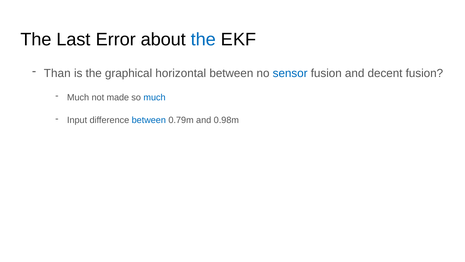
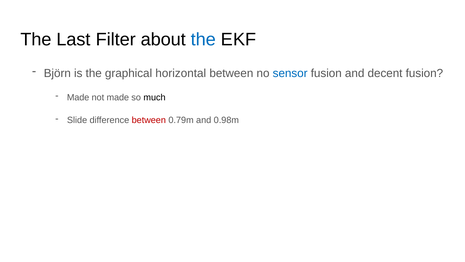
Error: Error -> Filter
Than: Than -> Björn
Much at (78, 97): Much -> Made
much at (155, 97) colour: blue -> black
Input: Input -> Slide
between at (149, 120) colour: blue -> red
